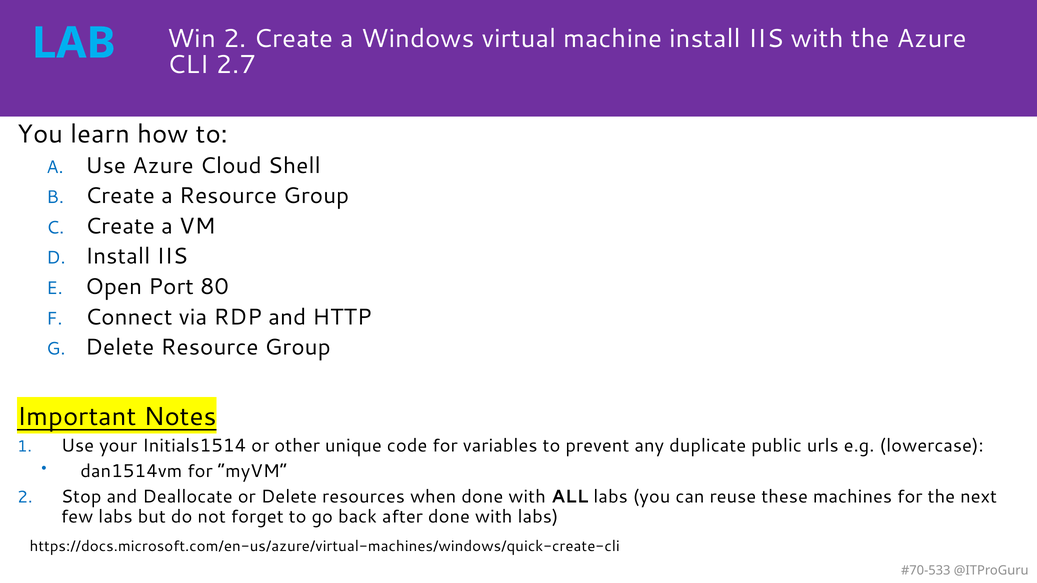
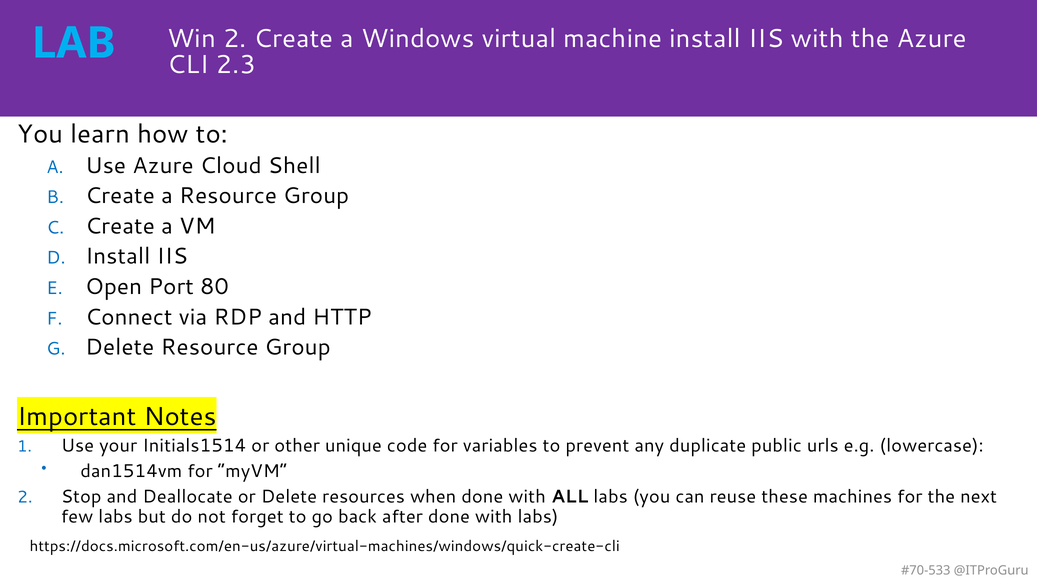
2.7: 2.7 -> 2.3
